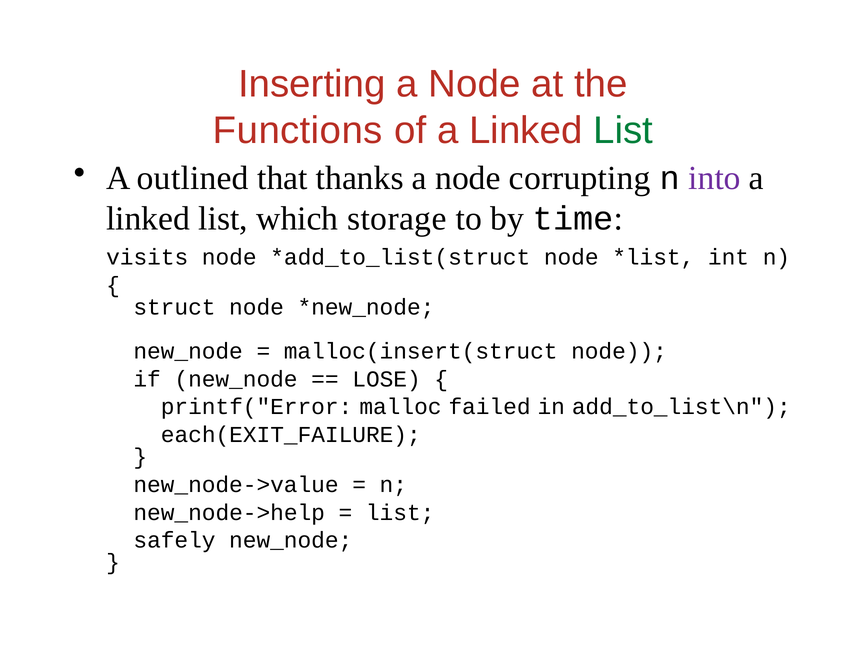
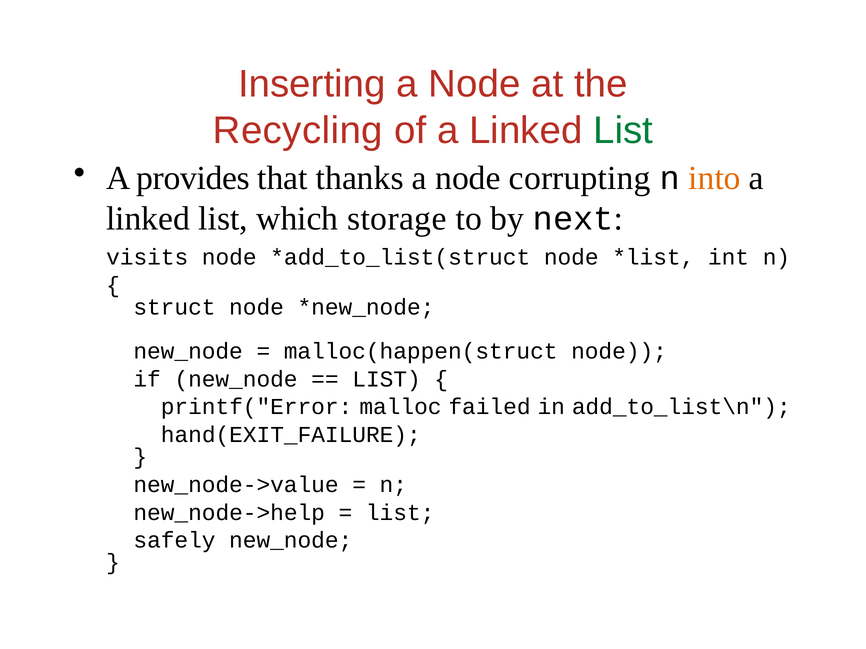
Functions: Functions -> Recycling
outlined: outlined -> provides
into colour: purple -> orange
time: time -> next
malloc(insert(struct: malloc(insert(struct -> malloc(happen(struct
LOSE at (387, 379): LOSE -> LIST
each(EXIT_FAILURE: each(EXIT_FAILURE -> hand(EXIT_FAILURE
